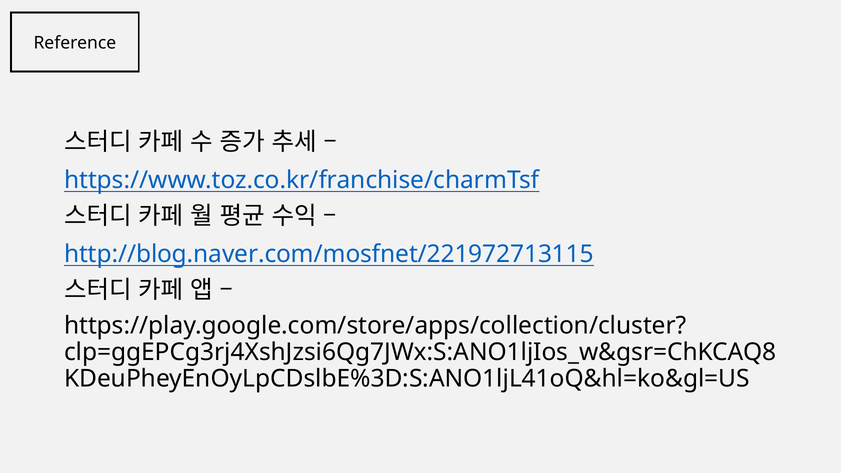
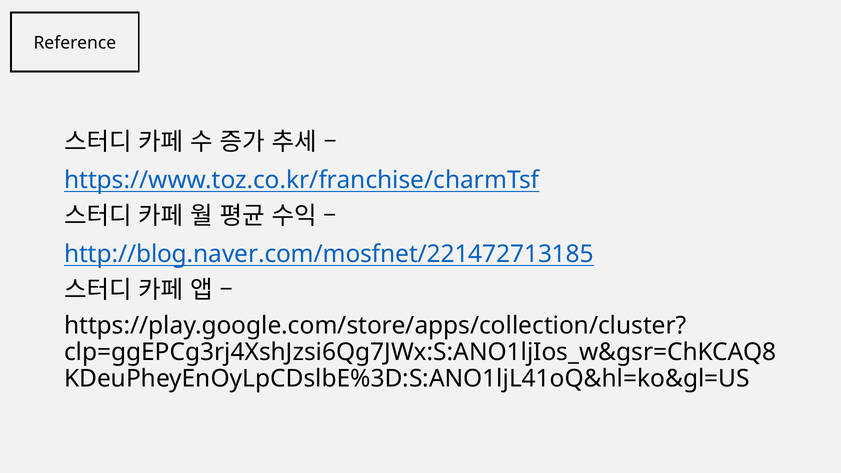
http://blog.naver.com/mosfnet/221972713115: http://blog.naver.com/mosfnet/221972713115 -> http://blog.naver.com/mosfnet/221472713185
